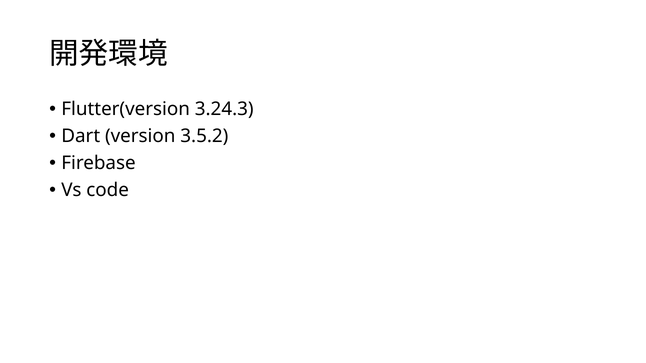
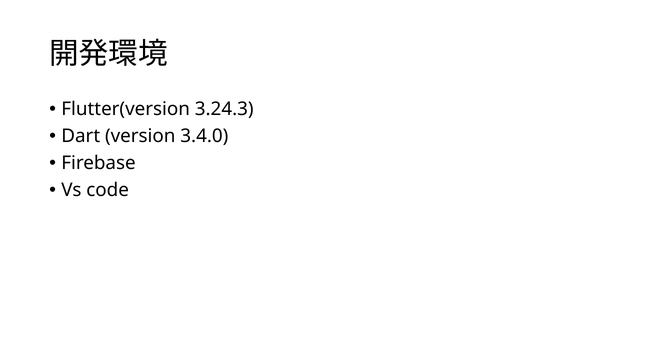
3.5.2: 3.5.2 -> 3.4.0
